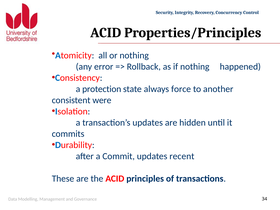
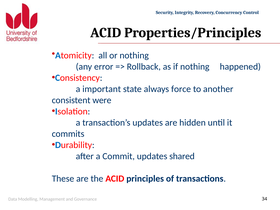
protection: protection -> important
recent: recent -> shared
